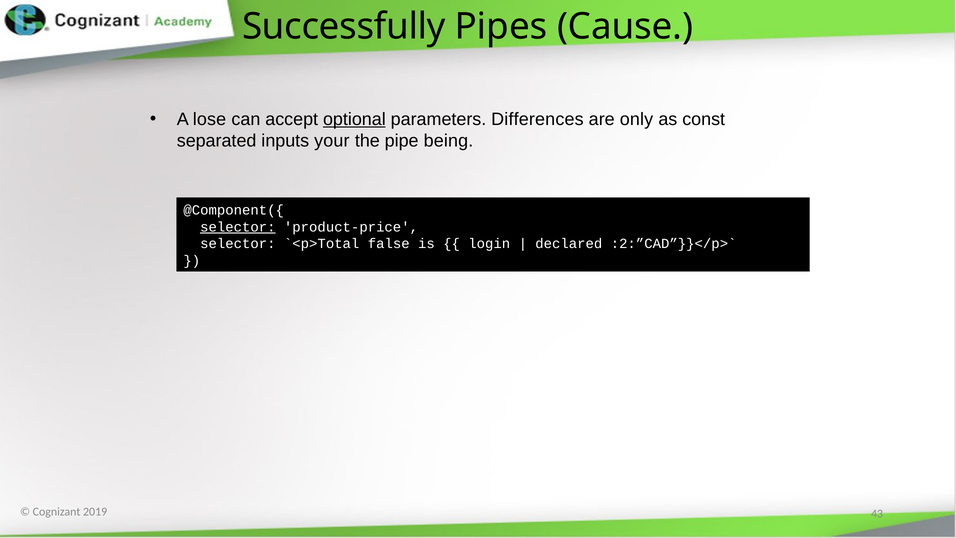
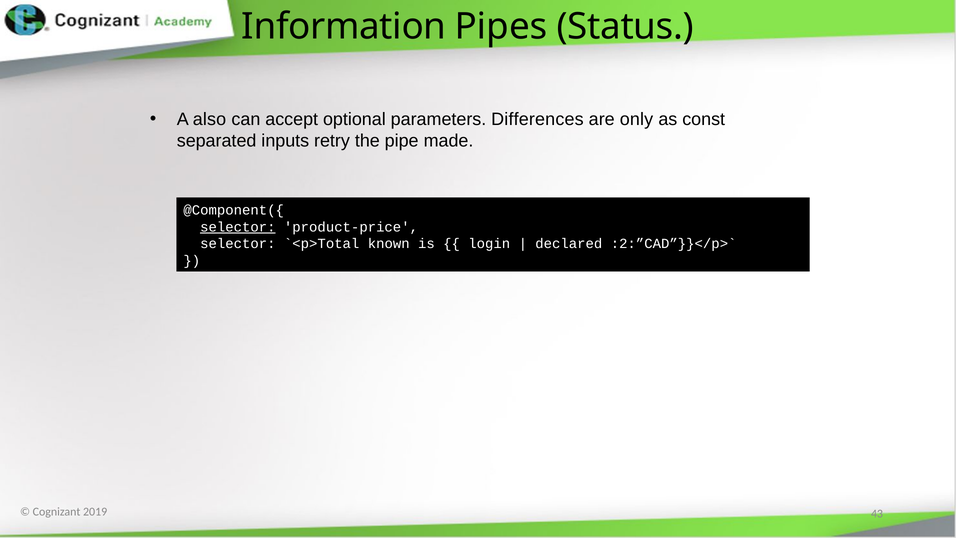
Successfully: Successfully -> Information
Cause: Cause -> Status
lose: lose -> also
optional underline: present -> none
your: your -> retry
being: being -> made
false: false -> known
